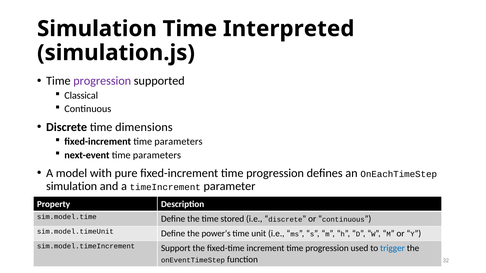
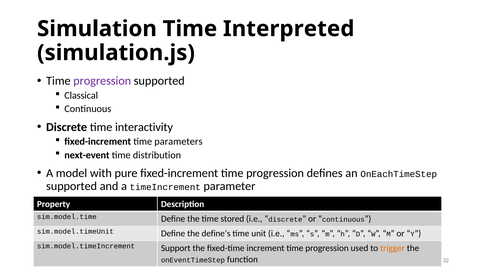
dimensions: dimensions -> interactivity
next-event time parameters: parameters -> distribution
simulation at (72, 186): simulation -> supported
power’s: power’s -> define’s
trigger colour: blue -> orange
